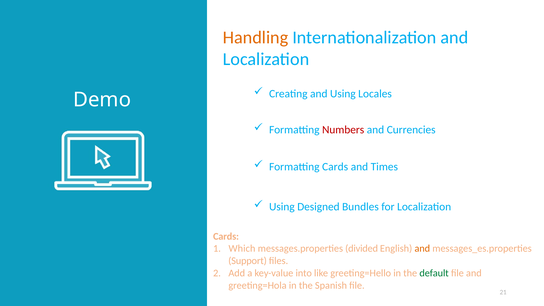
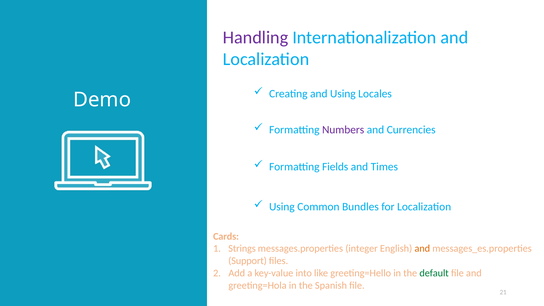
Handling colour: orange -> purple
Numbers colour: red -> purple
Formatting Cards: Cards -> Fields
Designed: Designed -> Common
Which: Which -> Strings
divided: divided -> integer
